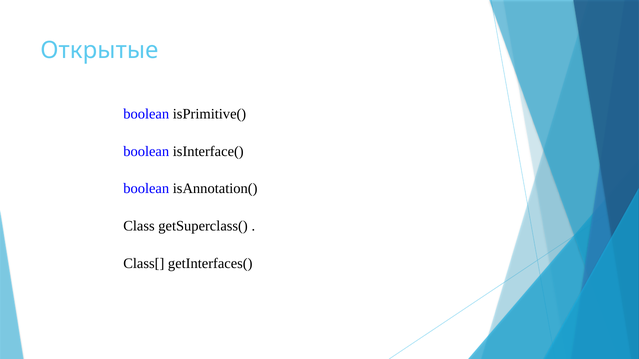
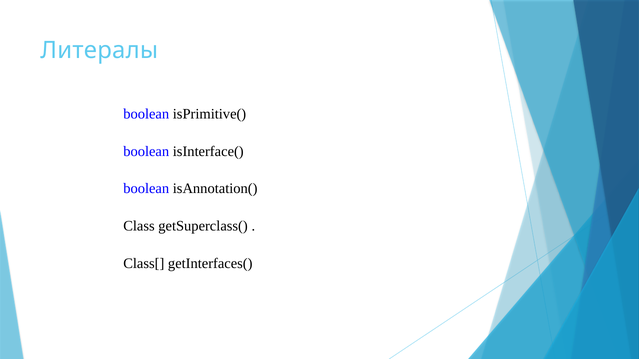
Открытые: Открытые -> Литералы
